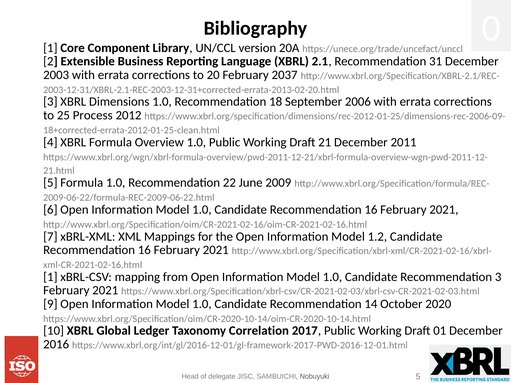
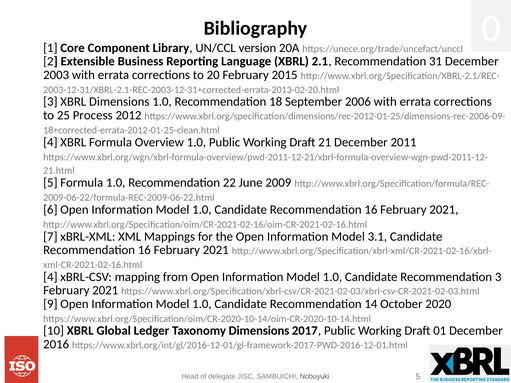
2037: 2037 -> 2015
1.2: 1.2 -> 3.1
1 at (50, 277): 1 -> 4
Taxonomy Correlation: Correlation -> Dimensions
